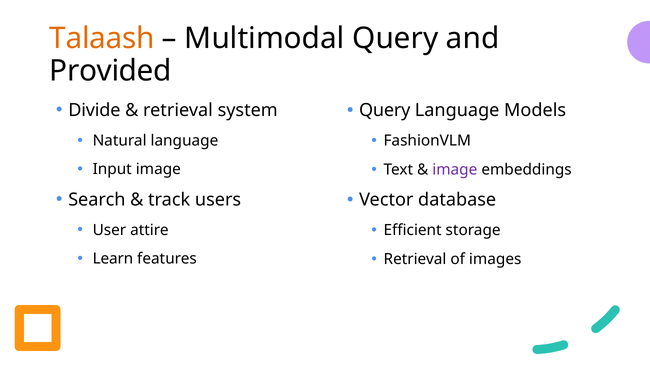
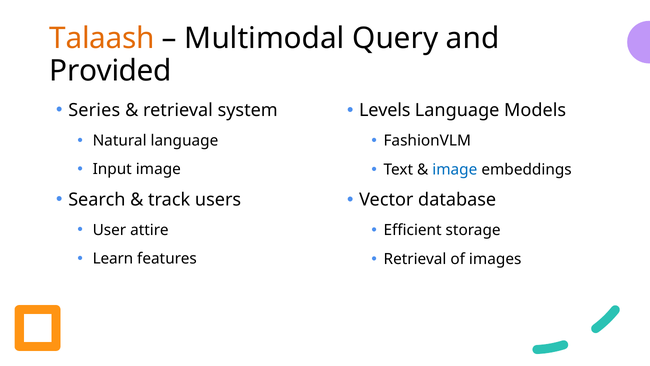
Divide: Divide -> Series
Query at (385, 110): Query -> Levels
image at (455, 169) colour: purple -> blue
